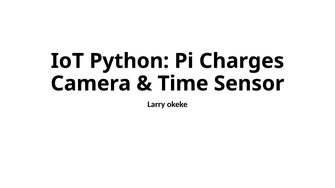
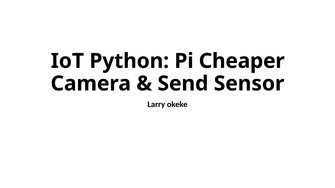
Charges: Charges -> Cheaper
Time: Time -> Send
